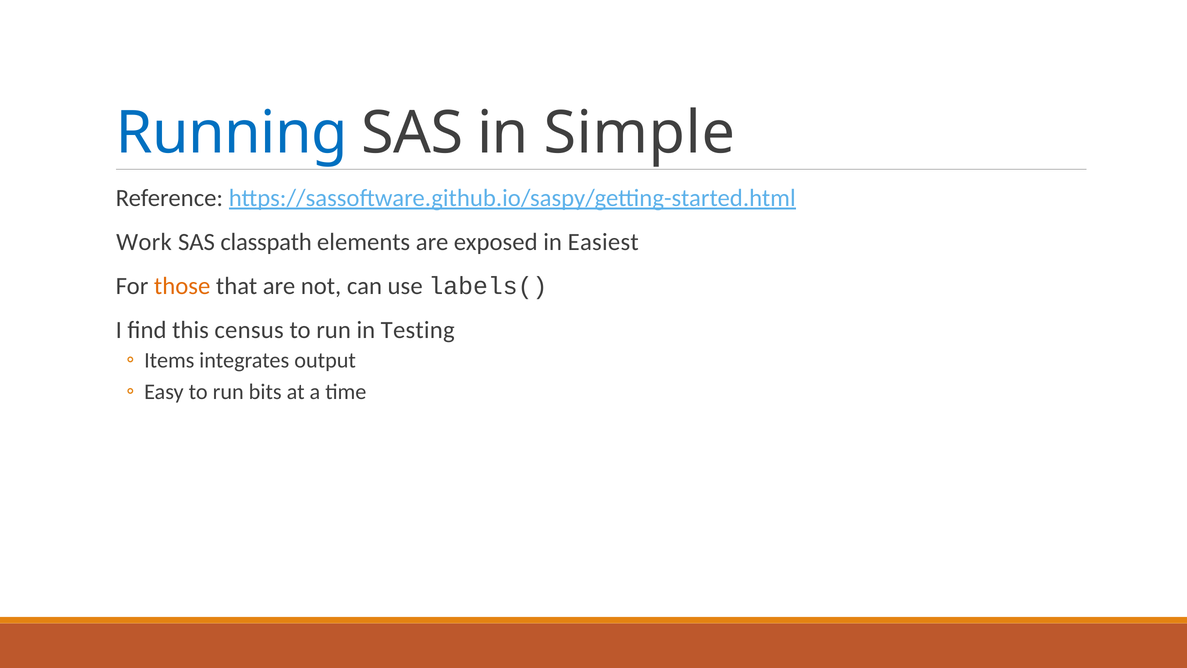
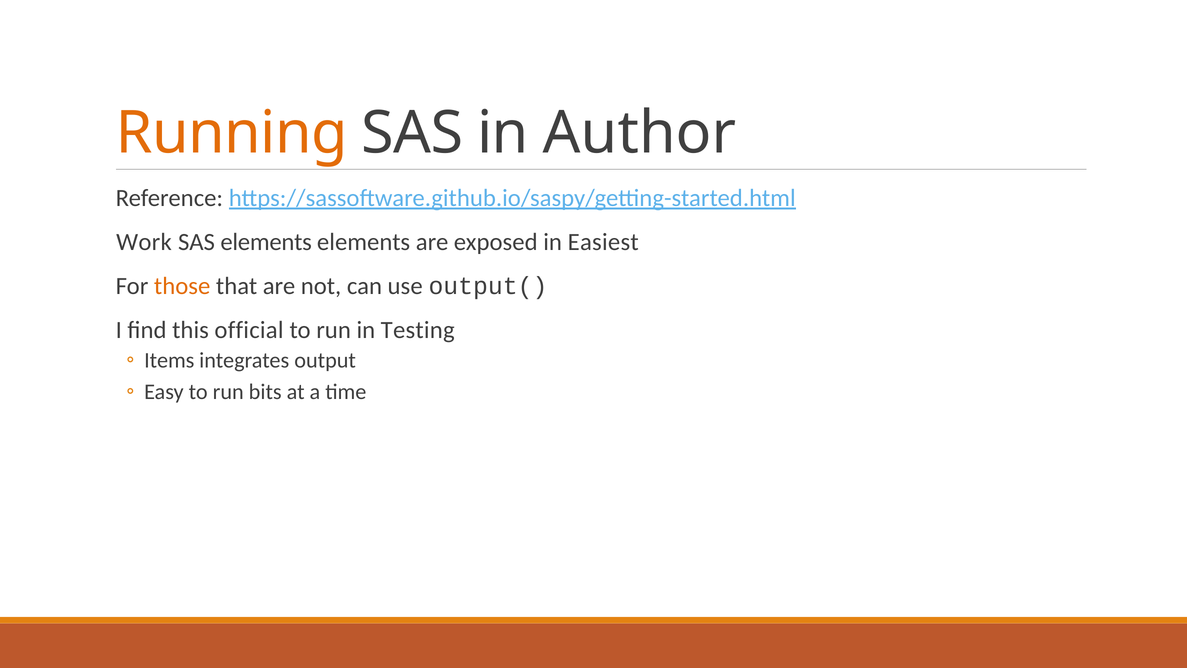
Running colour: blue -> orange
Simple: Simple -> Author
SAS classpath: classpath -> elements
labels(: labels( -> output(
census: census -> official
